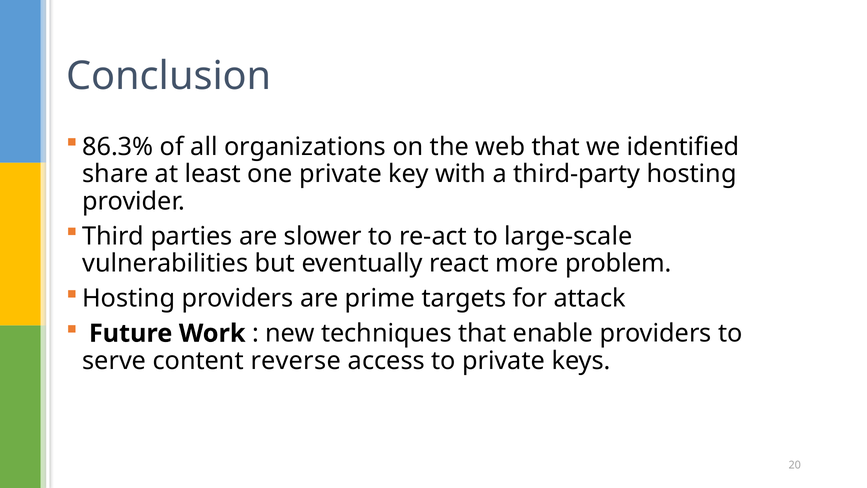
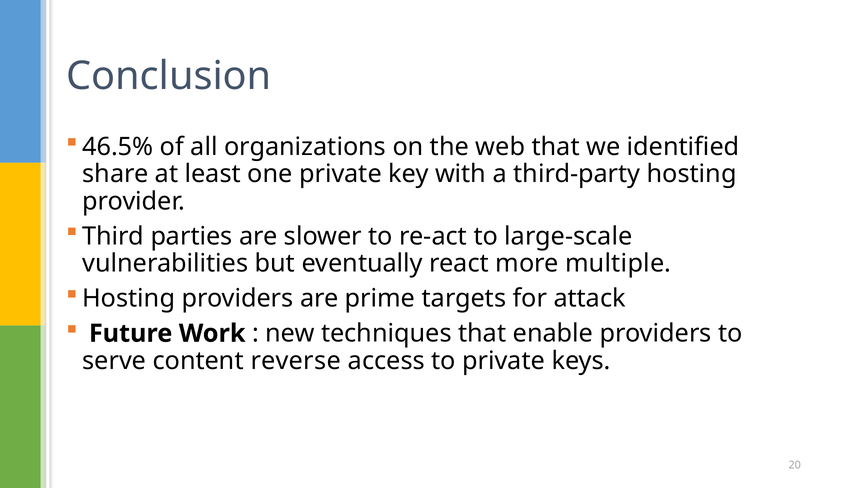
86.3%: 86.3% -> 46.5%
problem: problem -> multiple
